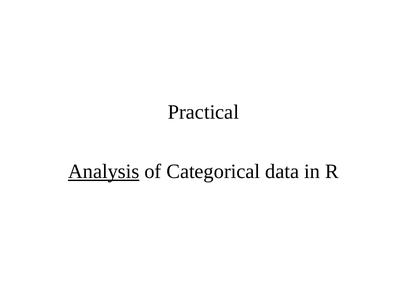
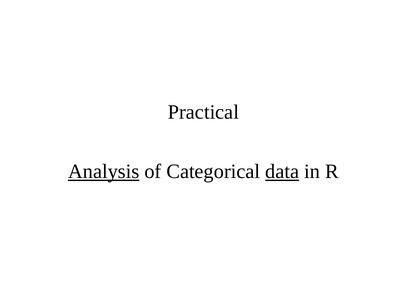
data underline: none -> present
